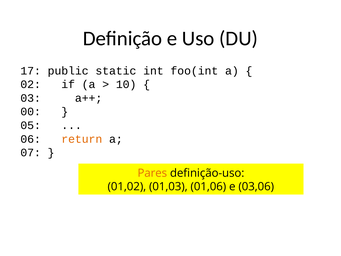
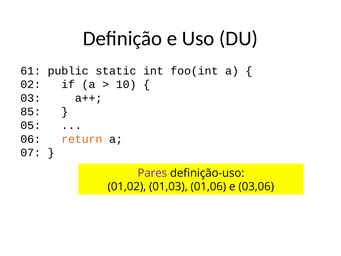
17: 17 -> 61
00: 00 -> 85
Pares colour: orange -> purple
